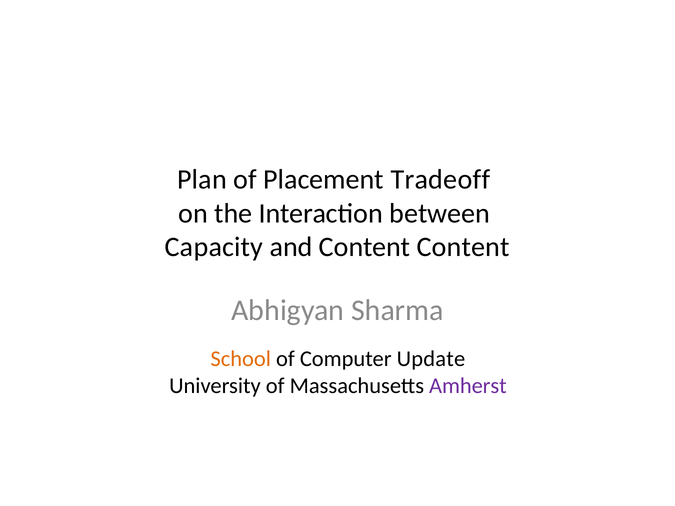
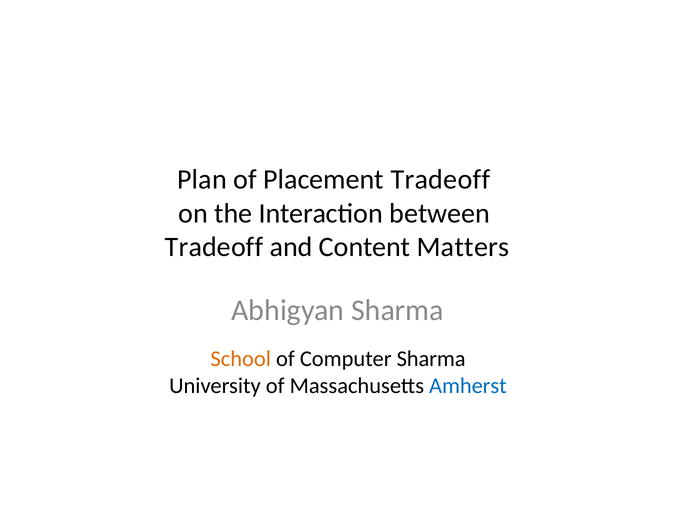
Capacity at (214, 247): Capacity -> Tradeoff
Content Content: Content -> Matters
Computer Update: Update -> Sharma
Amherst colour: purple -> blue
